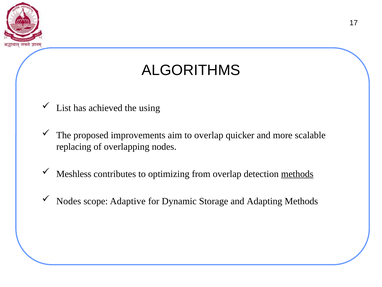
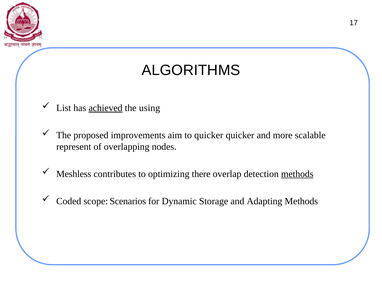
achieved underline: none -> present
to overlap: overlap -> quicker
replacing: replacing -> represent
from: from -> there
Nodes at (69, 201): Nodes -> Coded
Adaptive: Adaptive -> Scenarios
